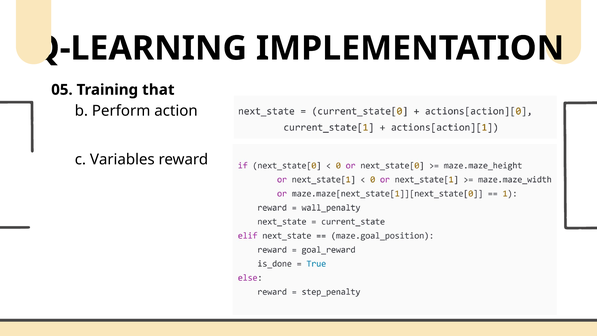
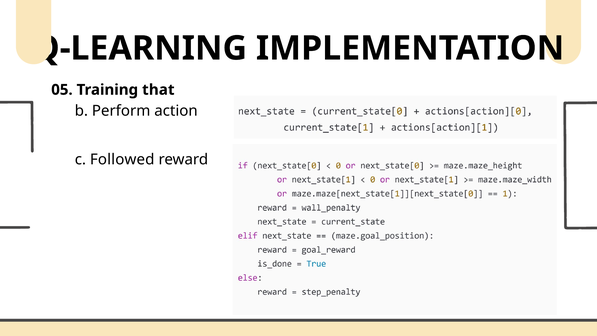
Variables: Variables -> Followed
